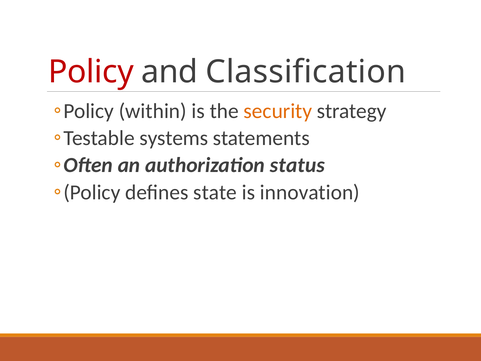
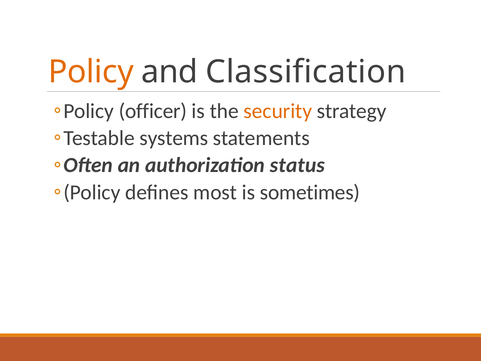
Policy colour: red -> orange
within: within -> officer
state: state -> most
innovation: innovation -> sometimes
